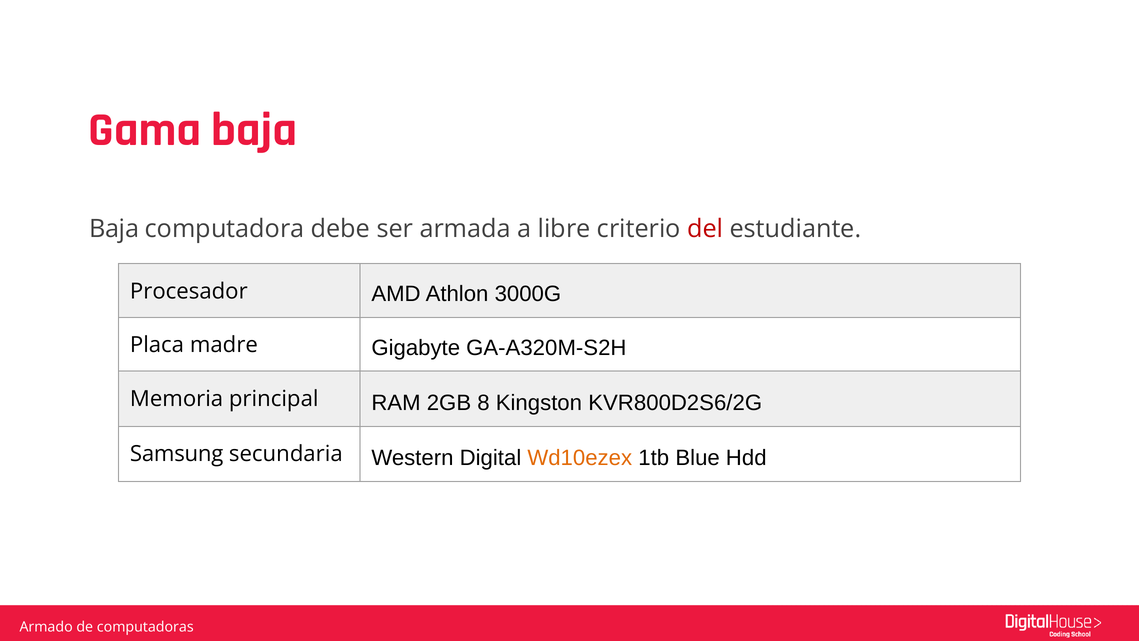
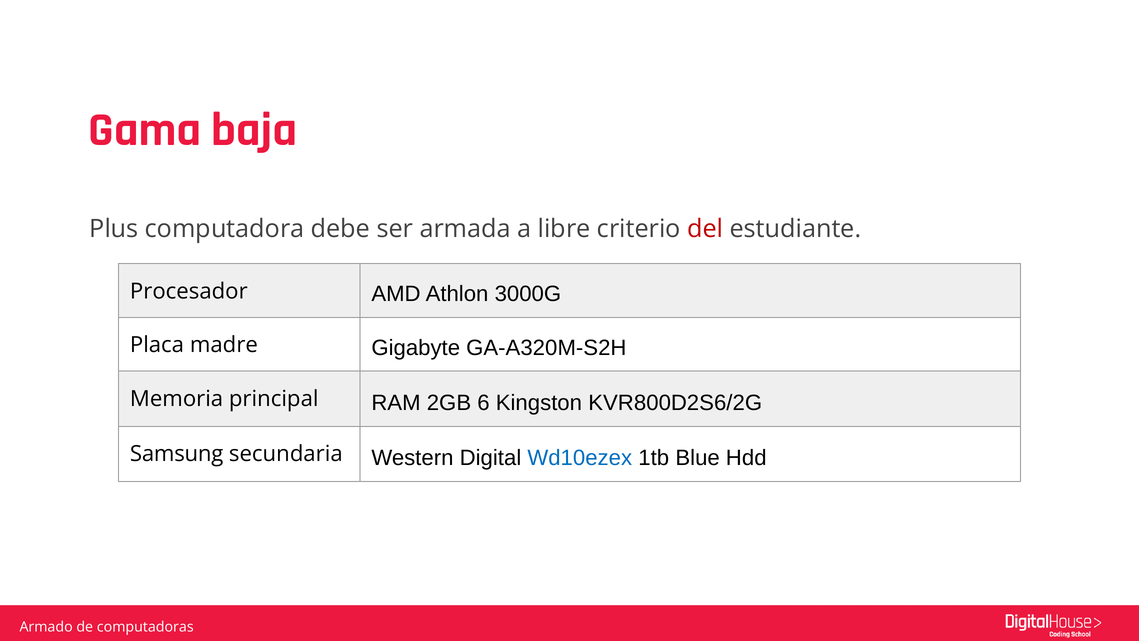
Baja at (114, 229): Baja -> Plus
8: 8 -> 6
Wd10ezex colour: orange -> blue
